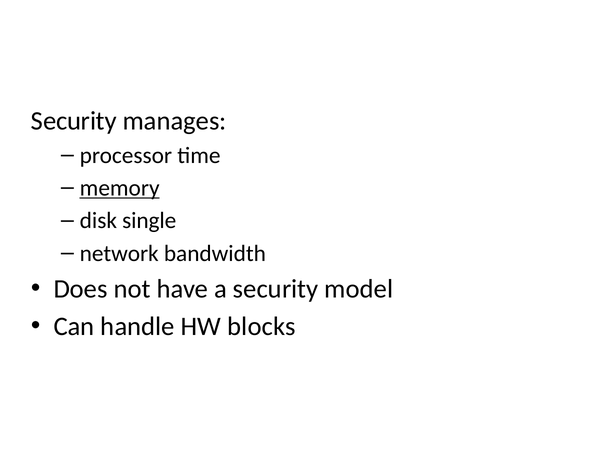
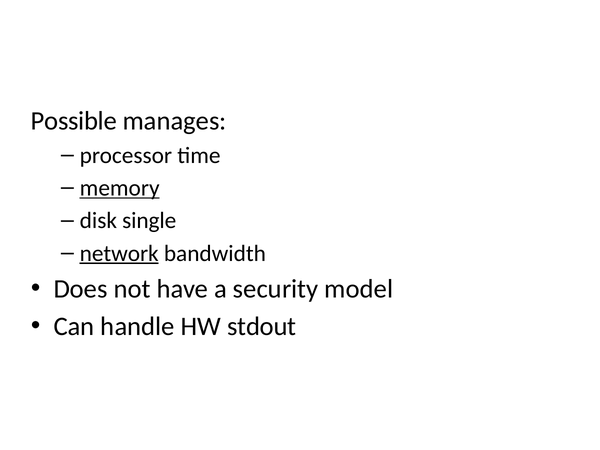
Security at (74, 121): Security -> Possible
network underline: none -> present
blocks: blocks -> stdout
